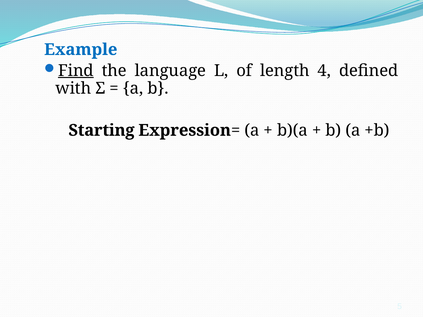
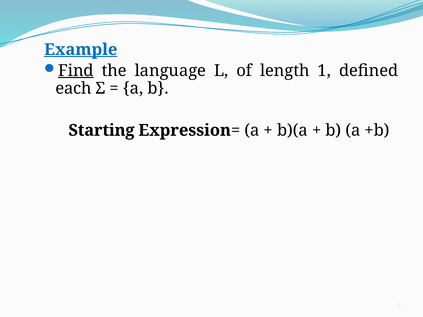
Example underline: none -> present
4: 4 -> 1
with: with -> each
